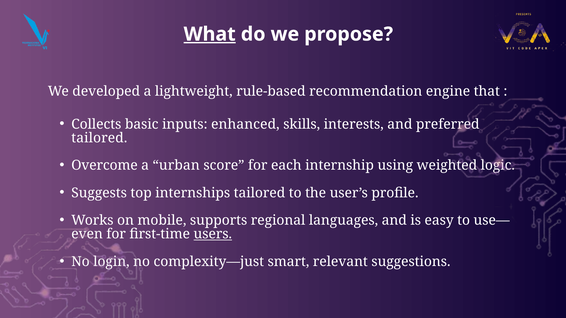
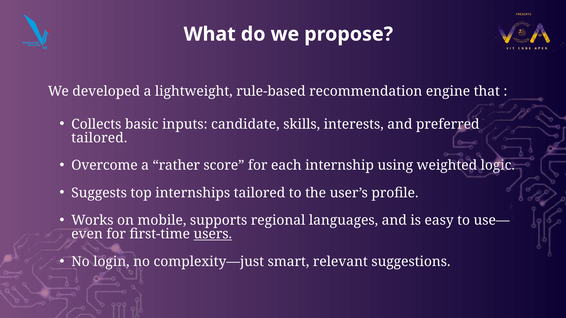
What underline: present -> none
enhanced: enhanced -> candidate
urban: urban -> rather
